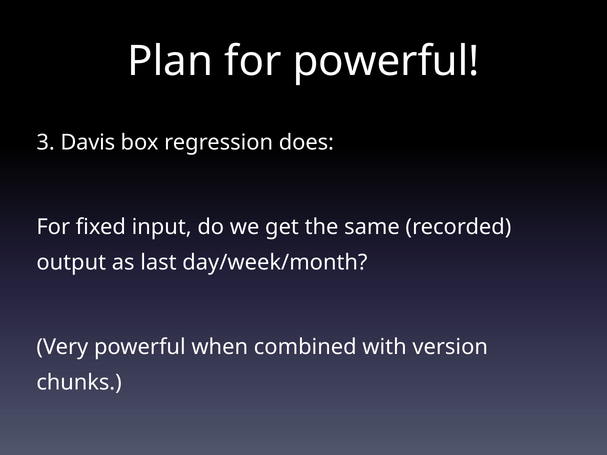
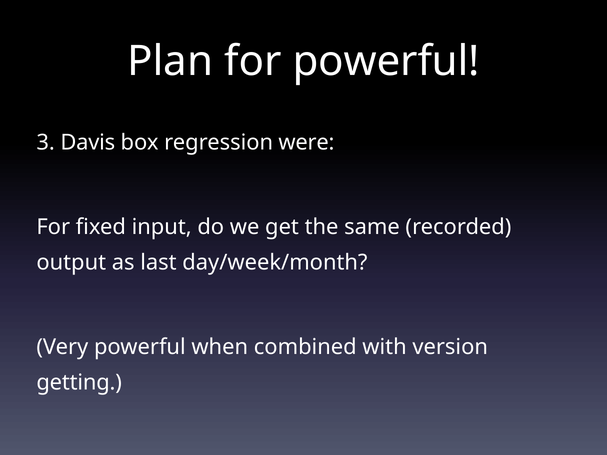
does: does -> were
chunks: chunks -> getting
